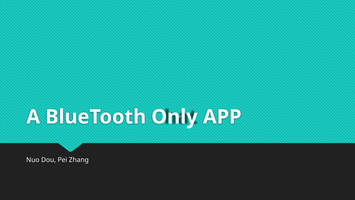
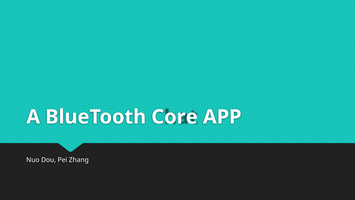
Only: Only -> Core
